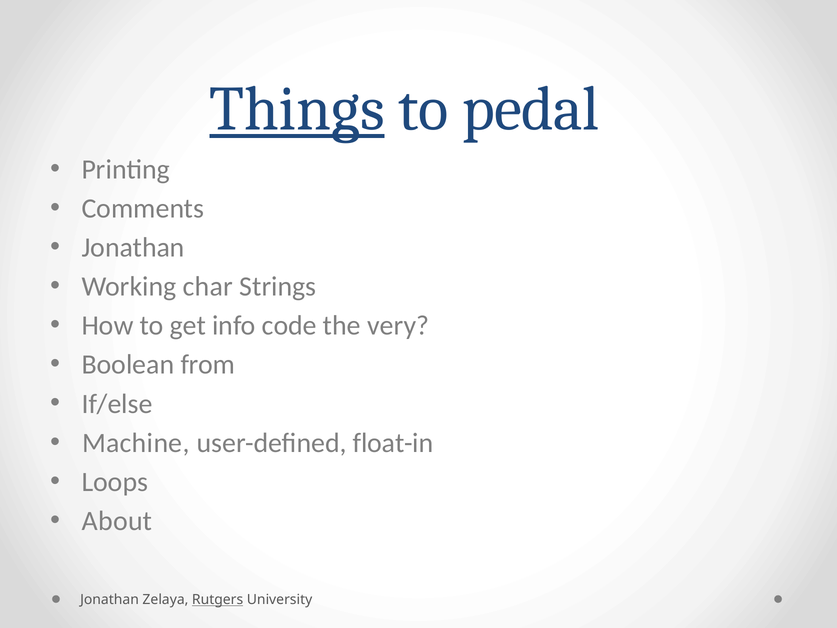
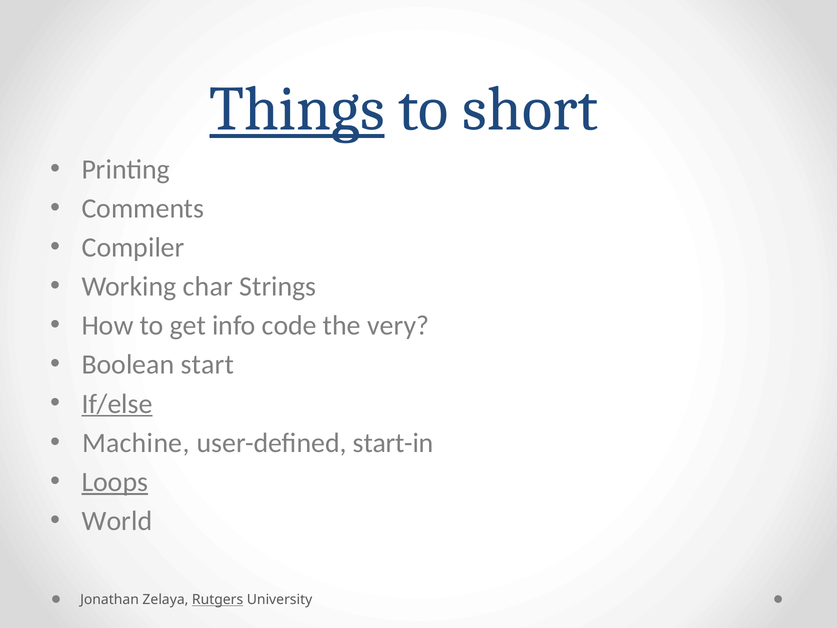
pedal: pedal -> short
Jonathan at (133, 247): Jonathan -> Compiler
from: from -> start
If/else underline: none -> present
float-in: float-in -> start-in
Loops underline: none -> present
About: About -> World
